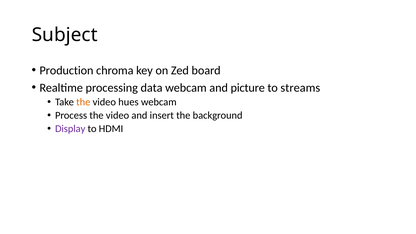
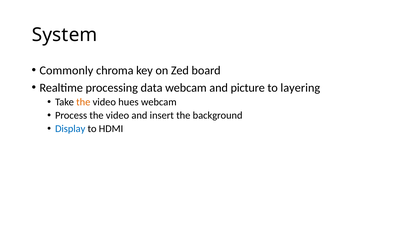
Subject: Subject -> System
Production: Production -> Commonly
streams: streams -> layering
Display colour: purple -> blue
